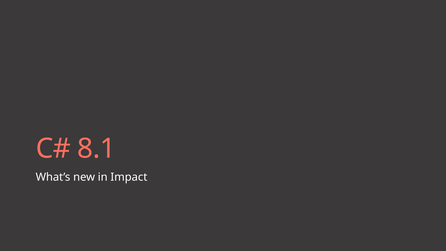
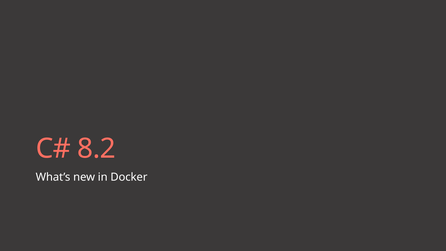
8.1: 8.1 -> 8.2
Impact: Impact -> Docker
